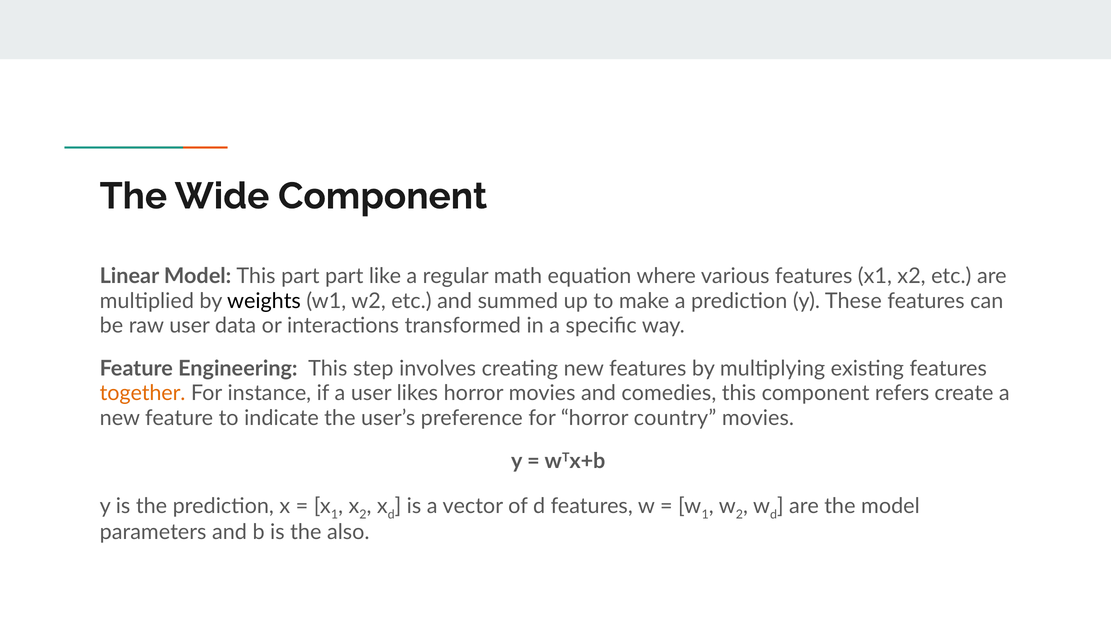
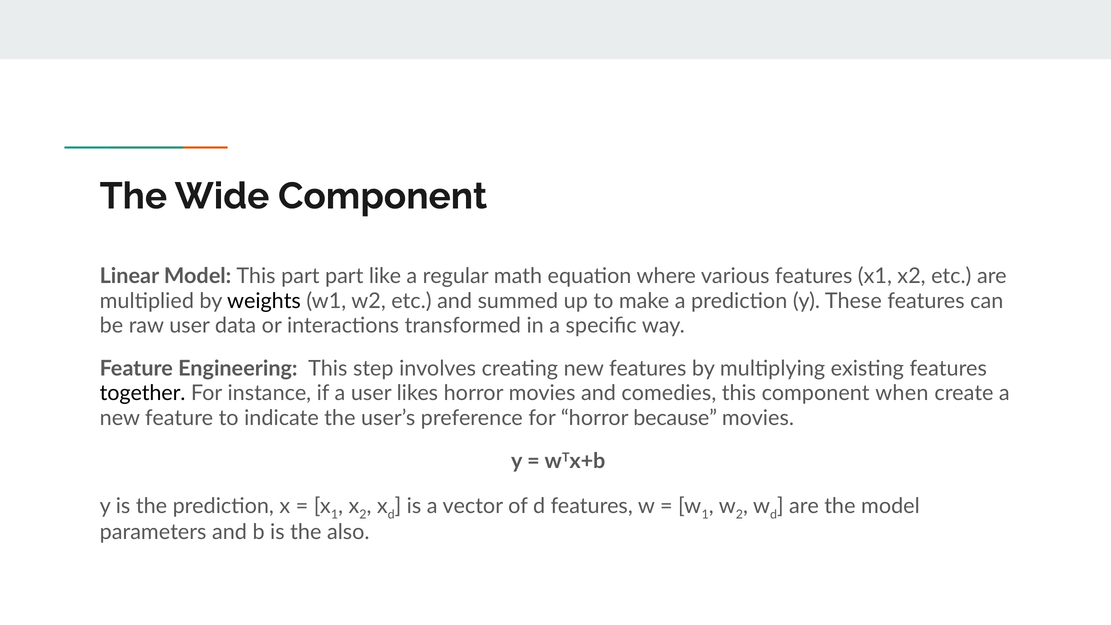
together colour: orange -> black
refers: refers -> when
country: country -> because
